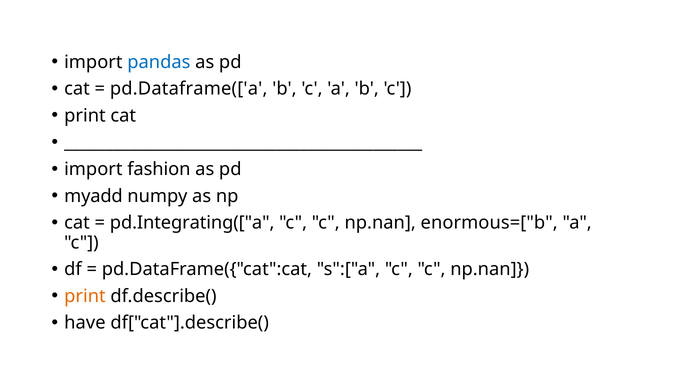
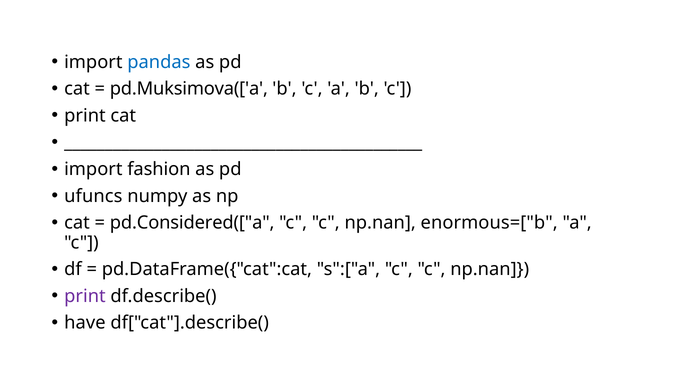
pd.Dataframe(['a: pd.Dataframe(['a -> pd.Muksimova(['a
myadd: myadd -> ufuncs
pd.Integrating(["a: pd.Integrating(["a -> pd.Considered(["a
print at (85, 296) colour: orange -> purple
